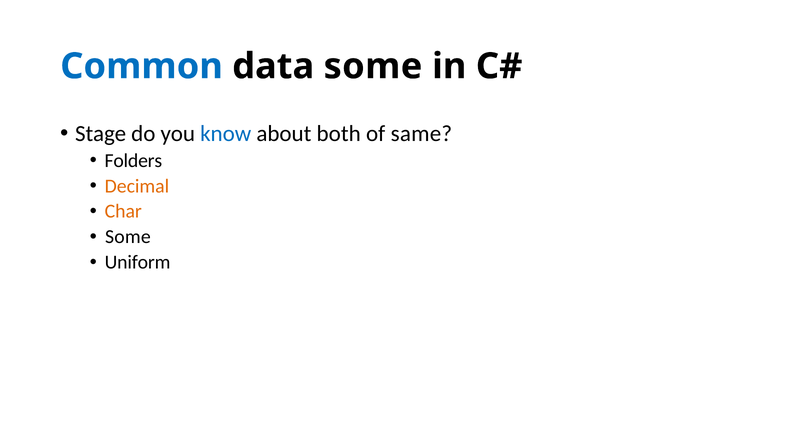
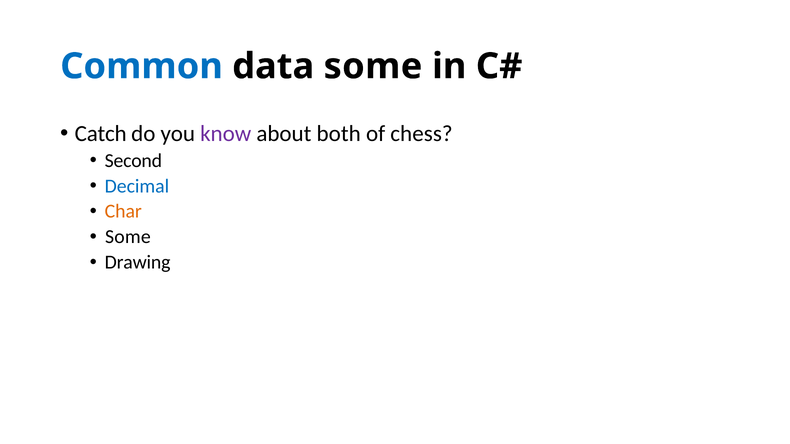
Stage: Stage -> Catch
know colour: blue -> purple
same: same -> chess
Folders: Folders -> Second
Decimal colour: orange -> blue
Uniform: Uniform -> Drawing
